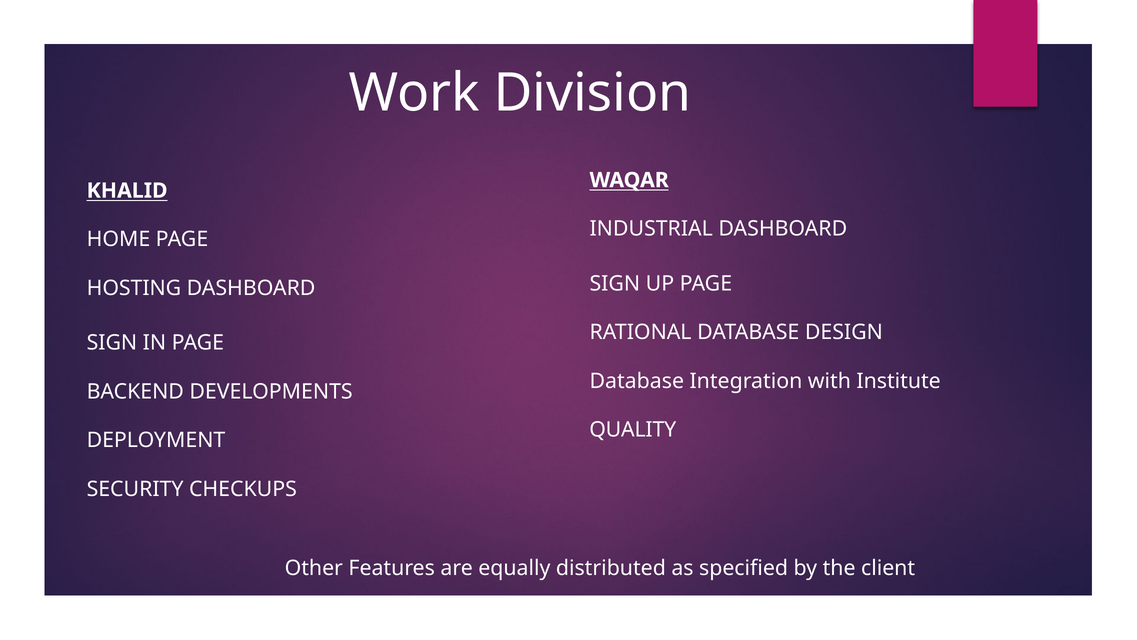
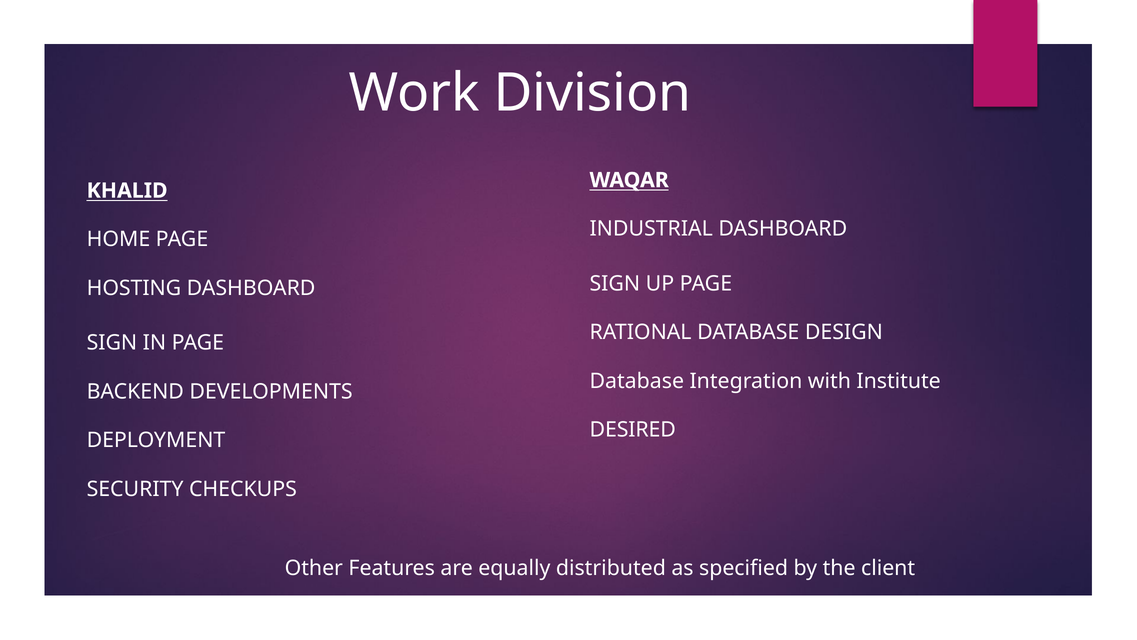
QUALITY: QUALITY -> DESIRED
